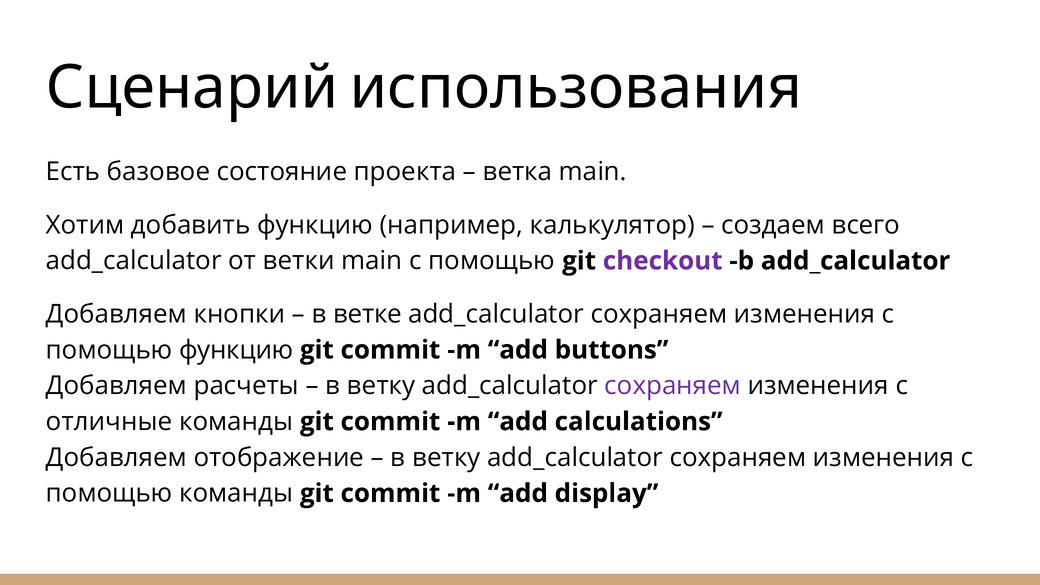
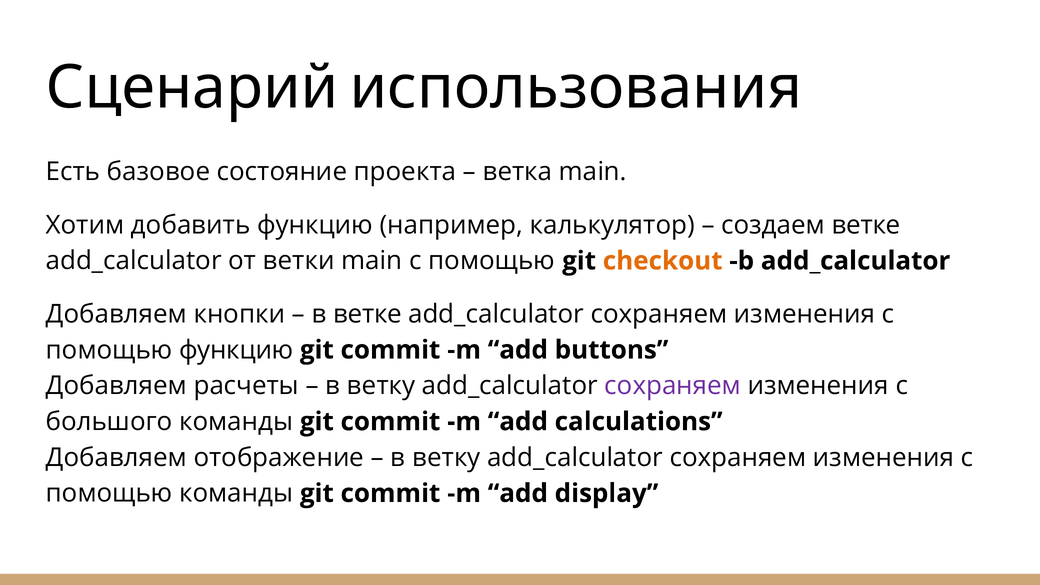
создаем всего: всего -> ветке
checkout colour: purple -> orange
отличные: отличные -> большого
